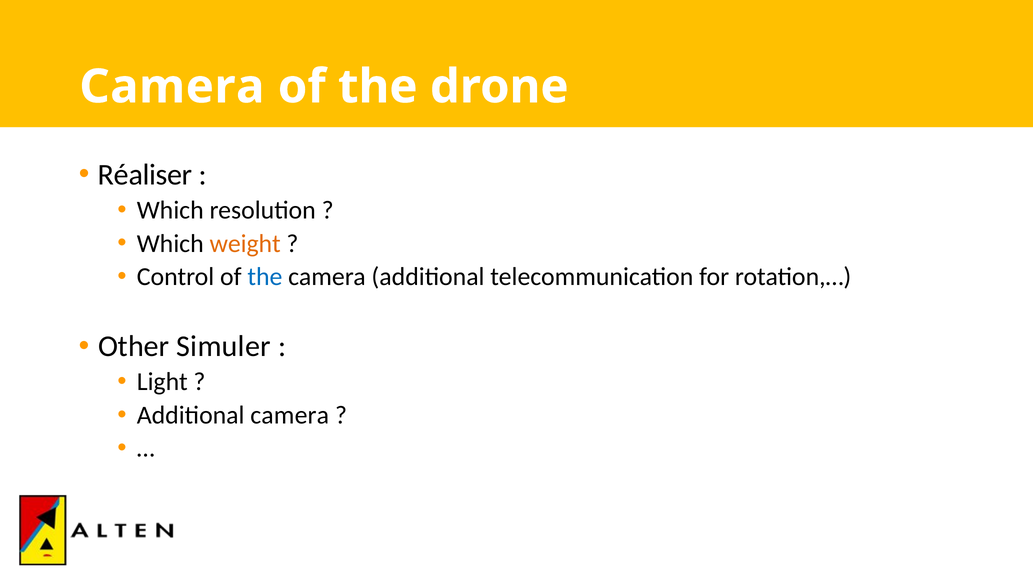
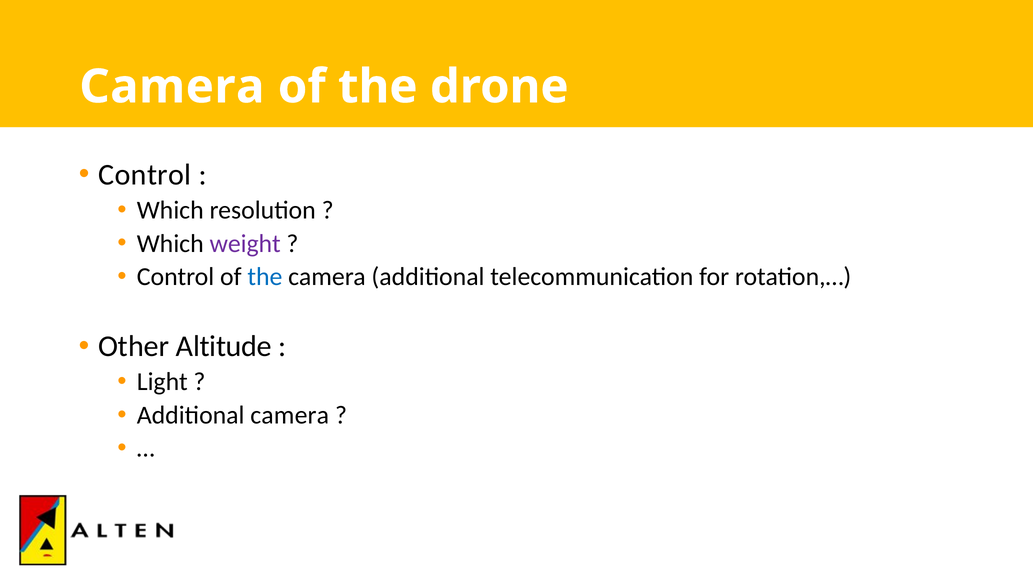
Réaliser at (145, 175): Réaliser -> Control
weight colour: orange -> purple
Simuler: Simuler -> Altitude
